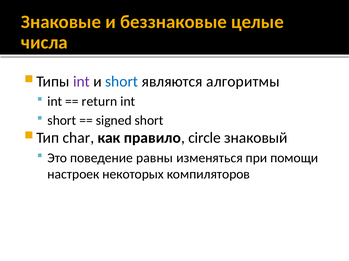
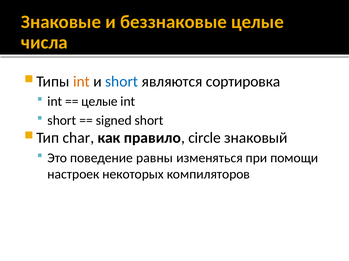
int at (81, 82) colour: purple -> orange
алгоритмы: алгоритмы -> сортировка
return at (99, 102): return -> целые
